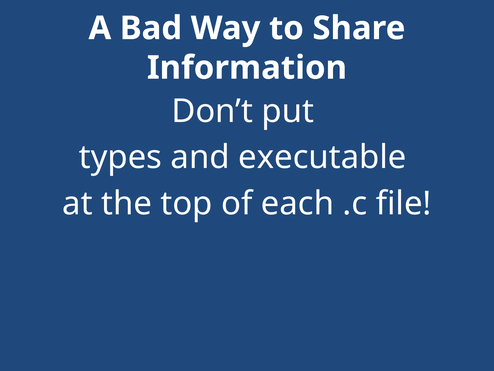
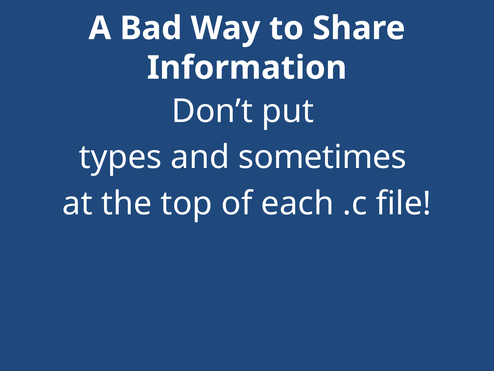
executable: executable -> sometimes
